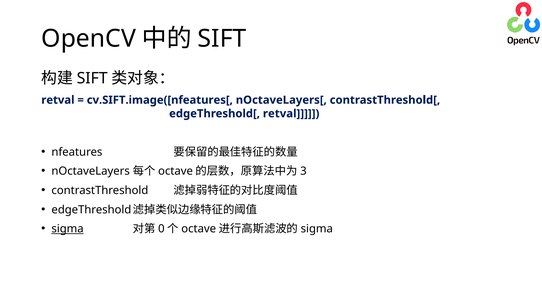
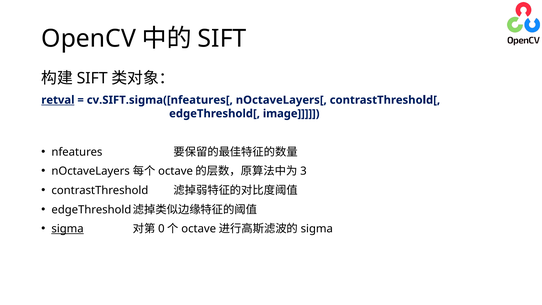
retval at (58, 100) underline: none -> present
cv.SIFT.image([nfeatures[: cv.SIFT.image([nfeatures[ -> cv.SIFT.sigma([nfeatures[
edgeThreshold[ retval: retval -> image
